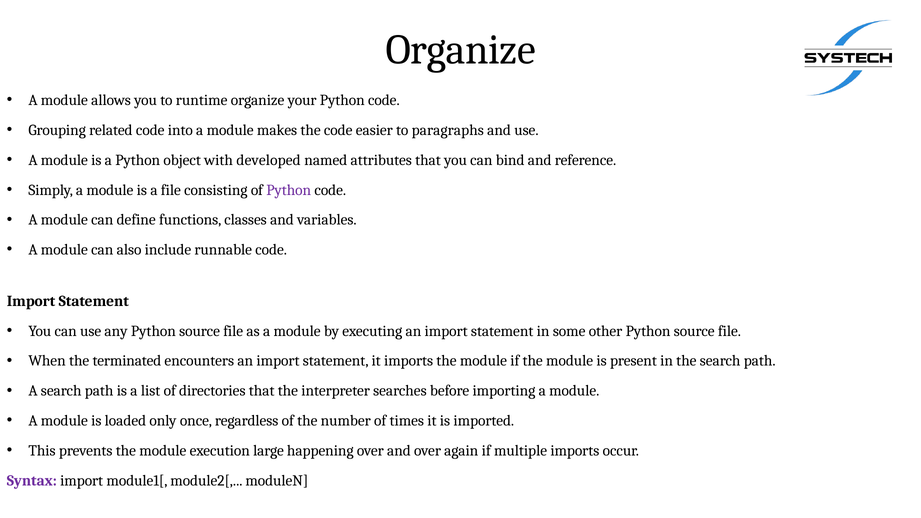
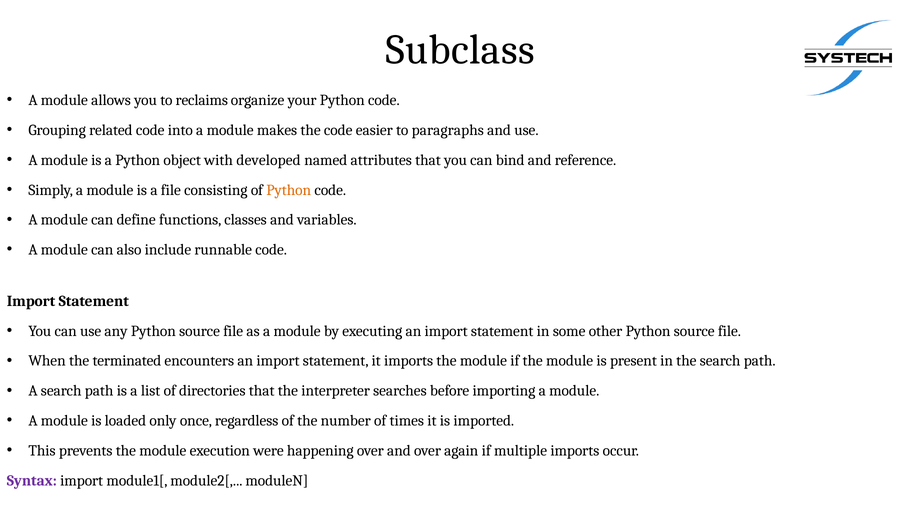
Organize at (461, 50): Organize -> Subclass
runtime: runtime -> reclaims
Python at (289, 190) colour: purple -> orange
large: large -> were
